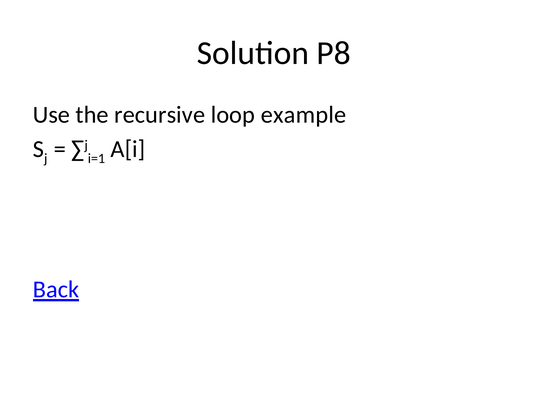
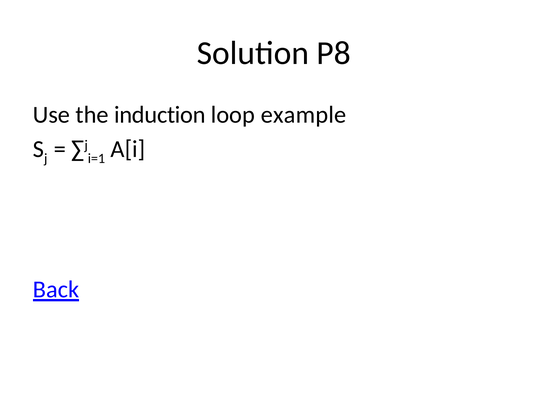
recursive: recursive -> induction
